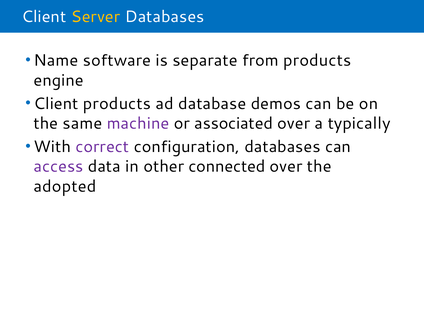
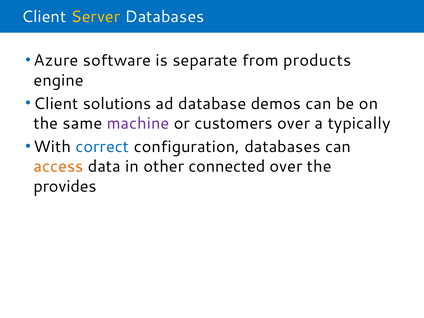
Name: Name -> Azure
Client products: products -> solutions
associated: associated -> customers
correct colour: purple -> blue
access colour: purple -> orange
adopted: adopted -> provides
